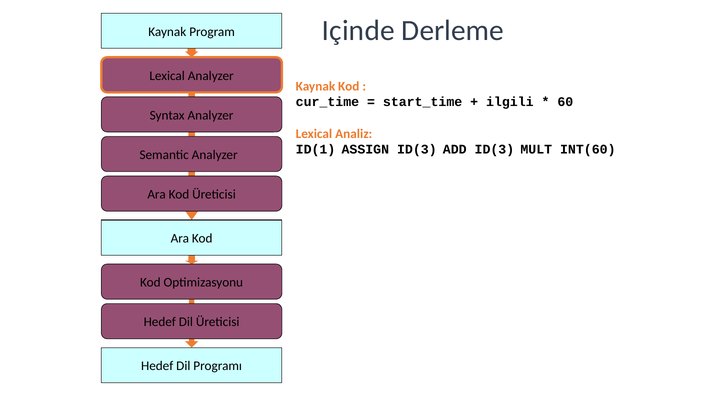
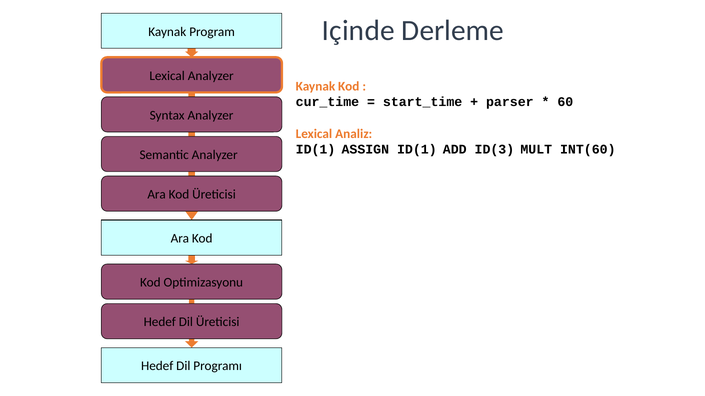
ilgili: ilgili -> parser
ASSIGN ID(3: ID(3 -> ID(1
